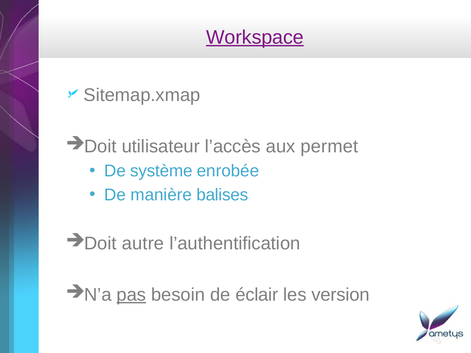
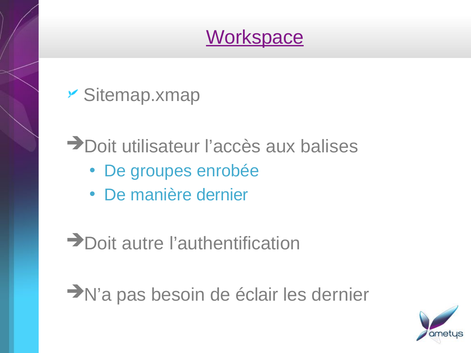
permet: permet -> balises
système: système -> groupes
manière balises: balises -> dernier
pas underline: present -> none
les version: version -> dernier
